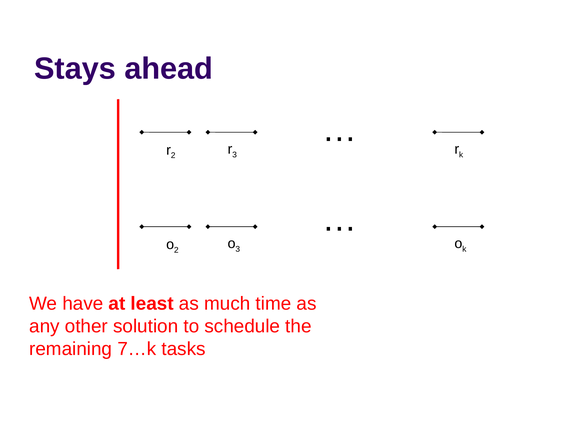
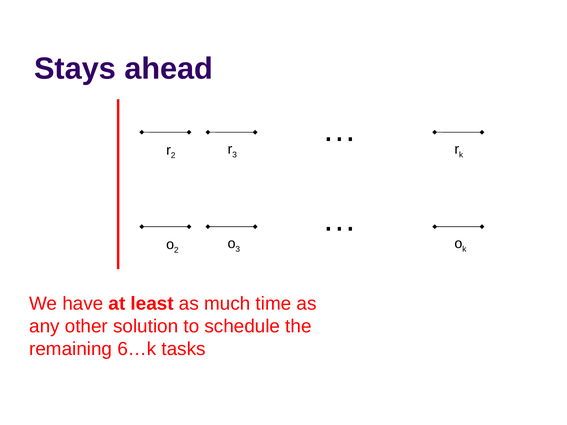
7…k: 7…k -> 6…k
